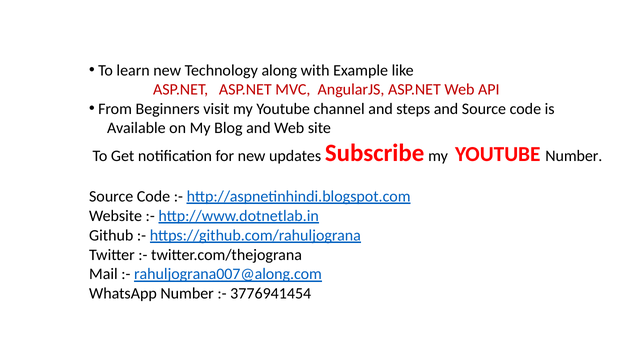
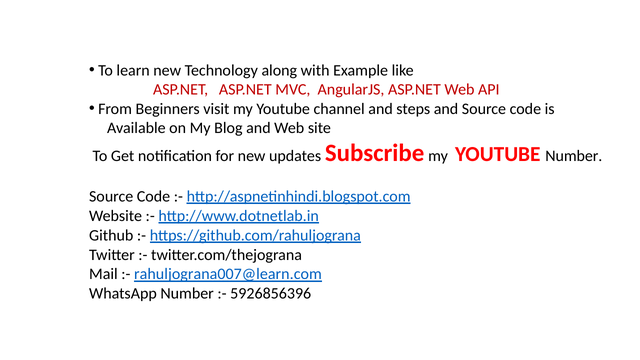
rahuljograna007@along.com: rahuljograna007@along.com -> rahuljograna007@learn.com
3776941454: 3776941454 -> 5926856396
